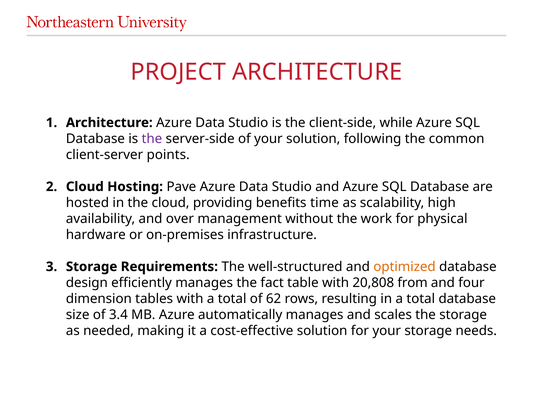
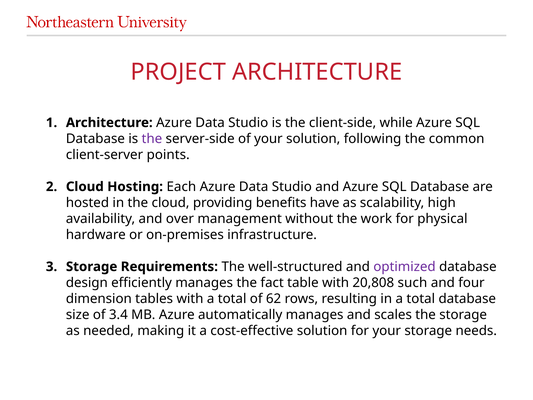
Pave: Pave -> Each
time: time -> have
optimized colour: orange -> purple
from: from -> such
